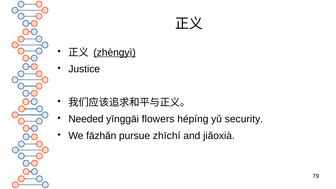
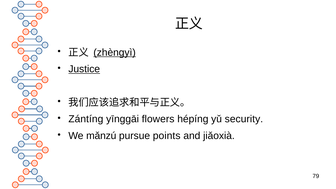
Justice underline: none -> present
Needed: Needed -> Zántíng
fāzhǎn: fāzhǎn -> mǎnzú
zhīchí: zhīchí -> points
